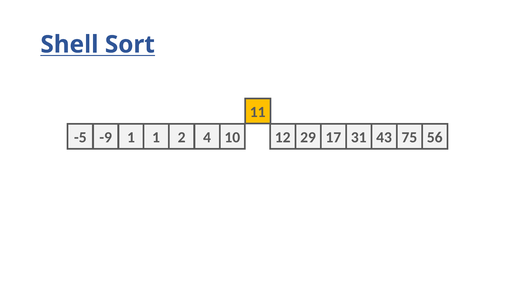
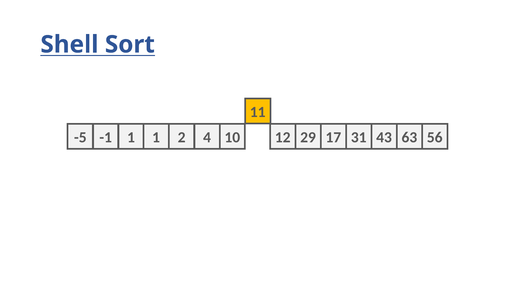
-9: -9 -> -1
75: 75 -> 63
